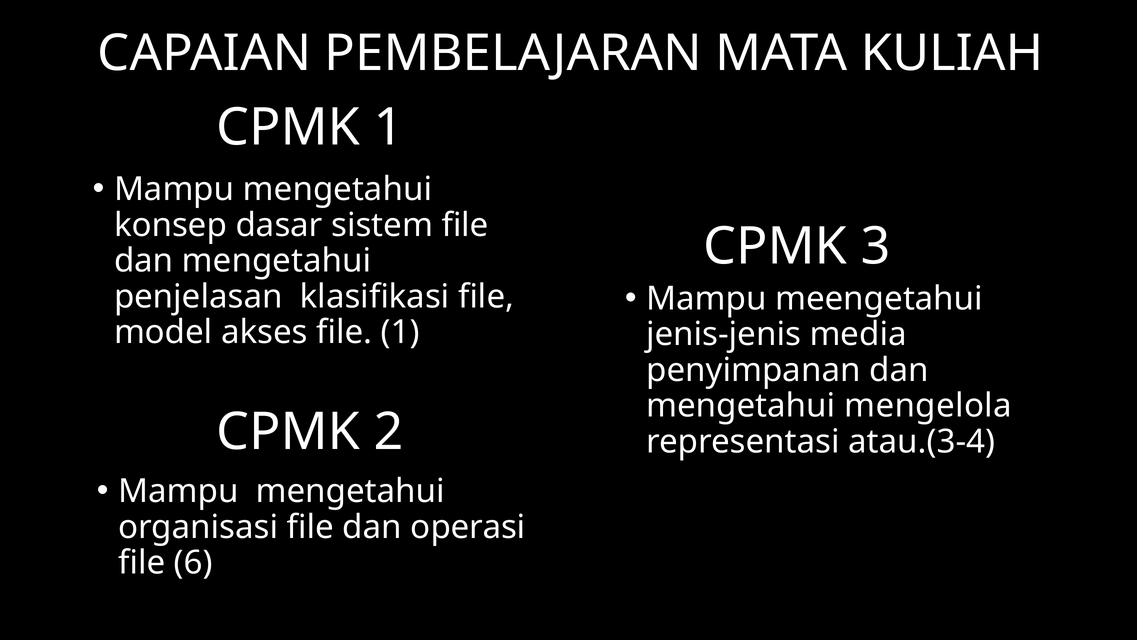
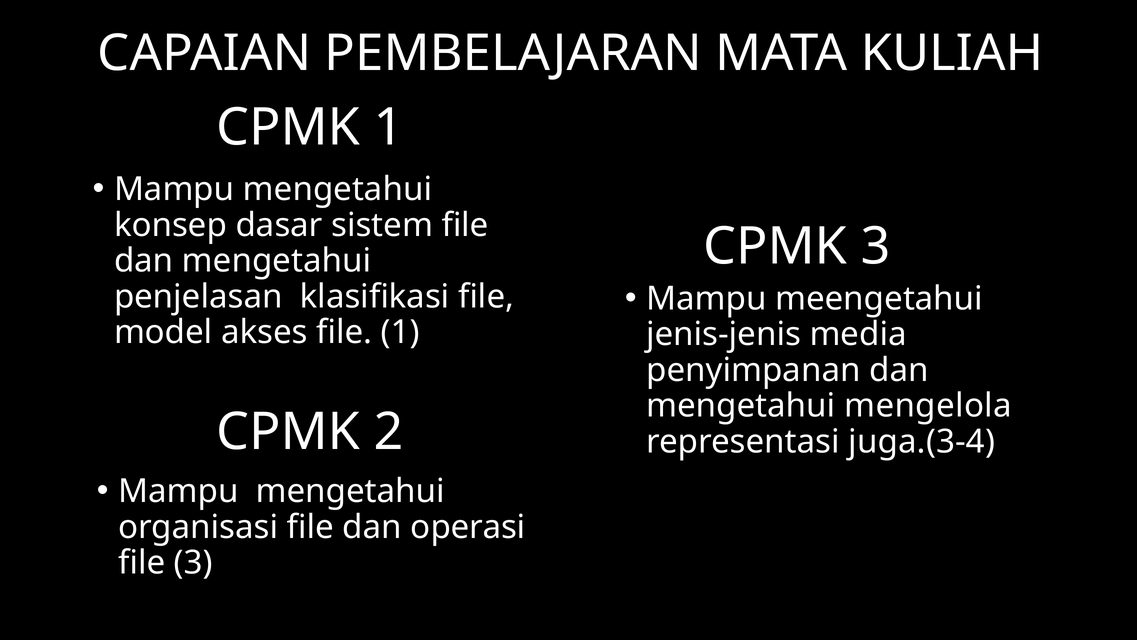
atau.(3-4: atau.(3-4 -> juga.(3-4
file 6: 6 -> 3
